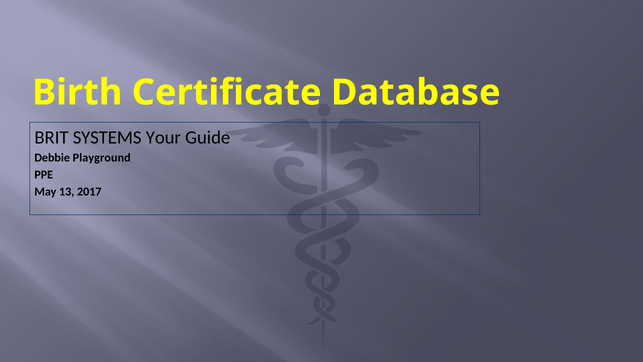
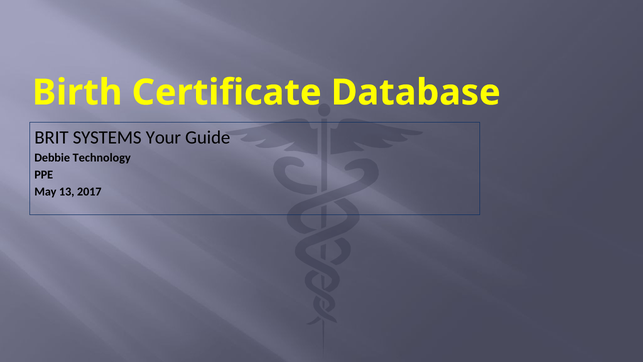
Playground: Playground -> Technology
